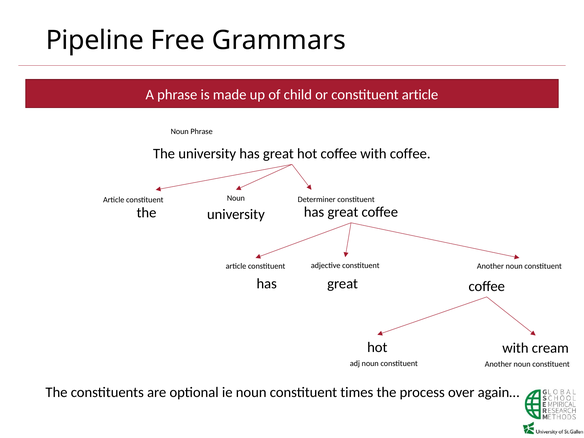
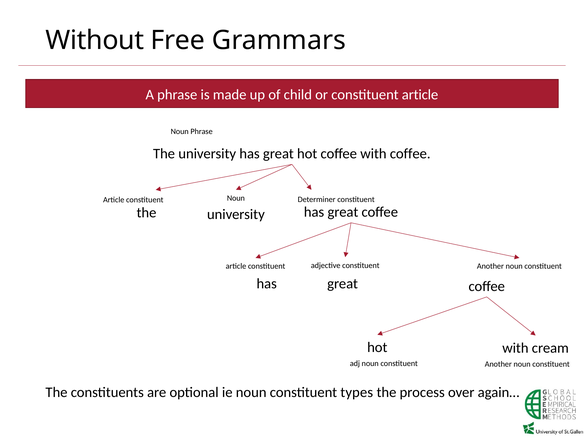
Pipeline: Pipeline -> Without
times: times -> types
